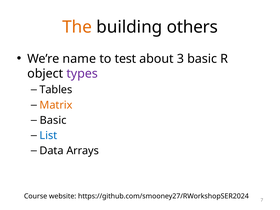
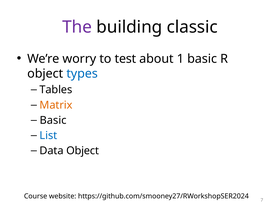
The colour: orange -> purple
others: others -> classic
name: name -> worry
3: 3 -> 1
types colour: purple -> blue
Data Arrays: Arrays -> Object
